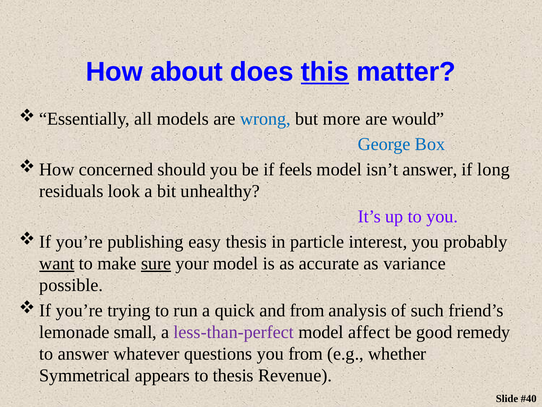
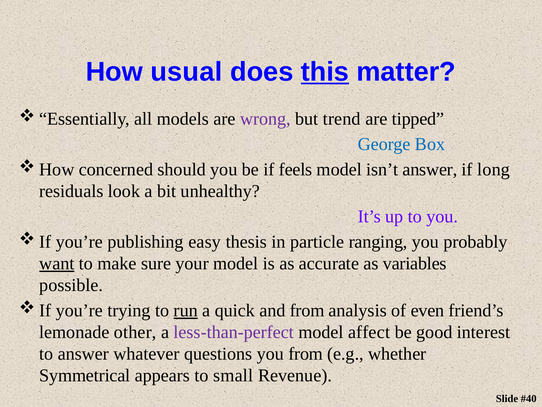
about: about -> usual
wrong colour: blue -> purple
more: more -> trend
would: would -> tipped
interest: interest -> ranging
sure underline: present -> none
variance: variance -> variables
run underline: none -> present
such: such -> even
small: small -> other
remedy: remedy -> interest
to thesis: thesis -> small
